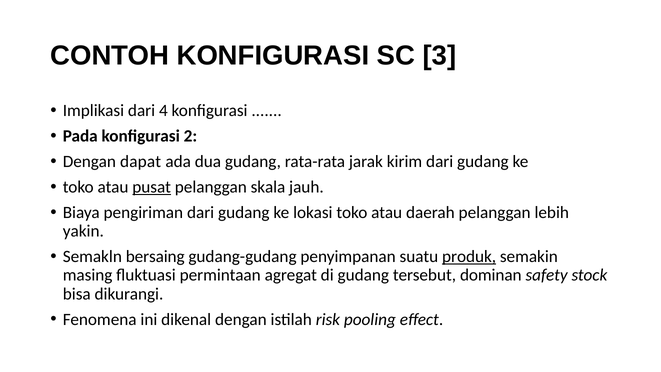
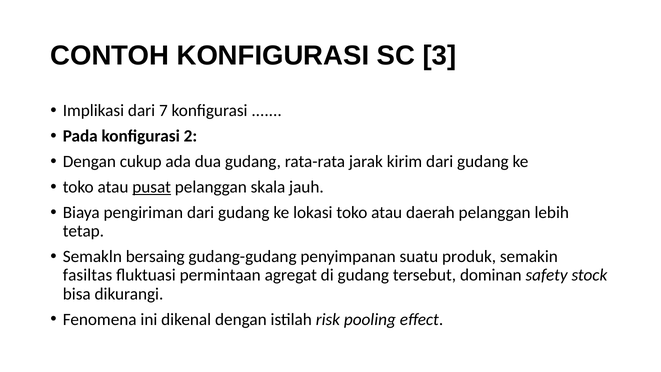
4: 4 -> 7
dapat: dapat -> cukup
yakin: yakin -> tetap
produk underline: present -> none
masing: masing -> fasiltas
